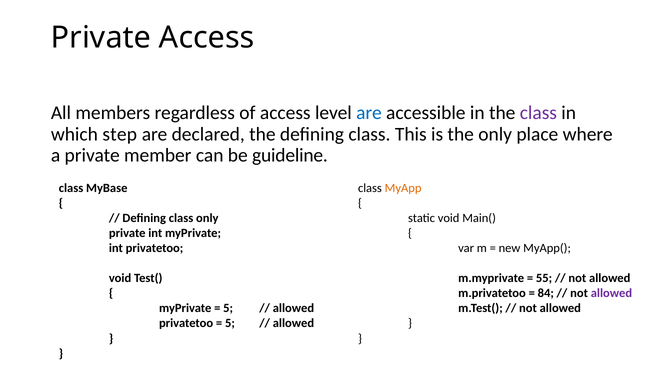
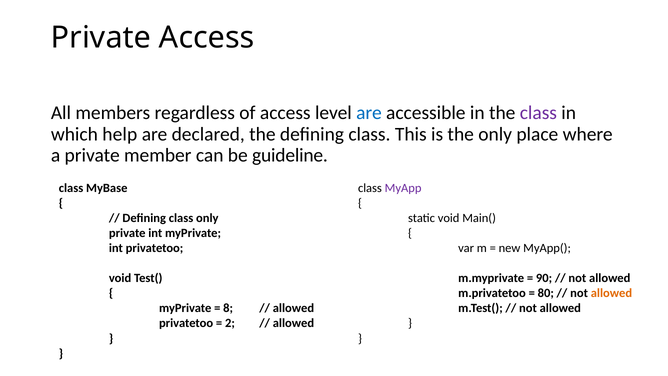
step: step -> help
MyApp colour: orange -> purple
55: 55 -> 90
84: 84 -> 80
allowed at (611, 293) colour: purple -> orange
5 at (228, 308): 5 -> 8
5 at (230, 323): 5 -> 2
